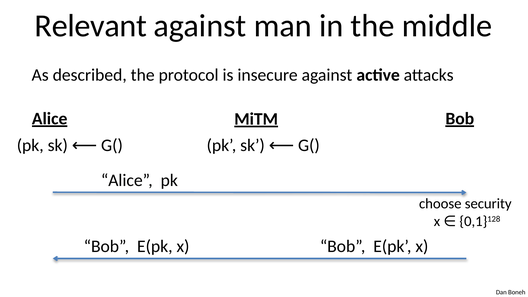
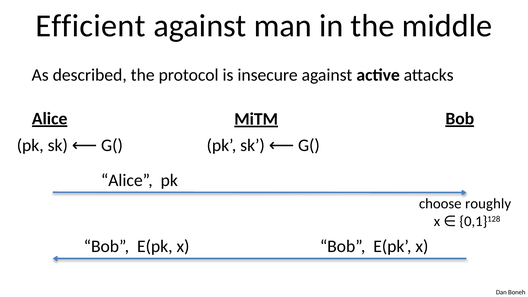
Relevant: Relevant -> Efficient
security: security -> roughly
